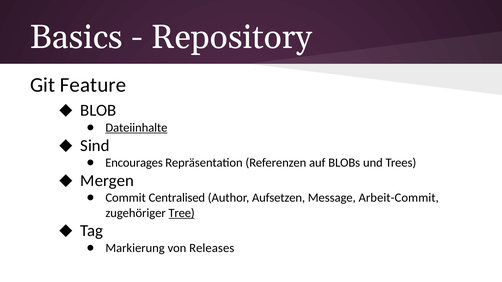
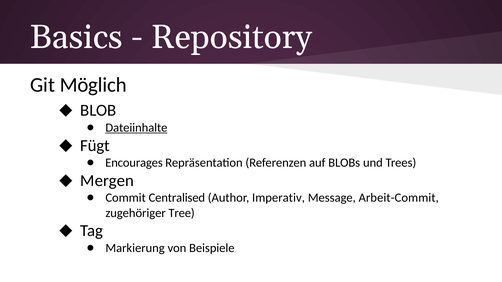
Feature: Feature -> Möglich
Sind: Sind -> Fügt
Aufsetzen: Aufsetzen -> Imperativ
Tree underline: present -> none
Releases: Releases -> Beispiele
